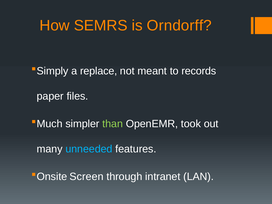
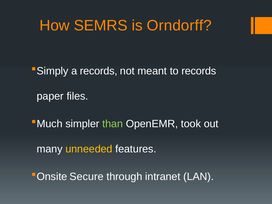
a replace: replace -> records
unneeded colour: light blue -> yellow
Screen: Screen -> Secure
